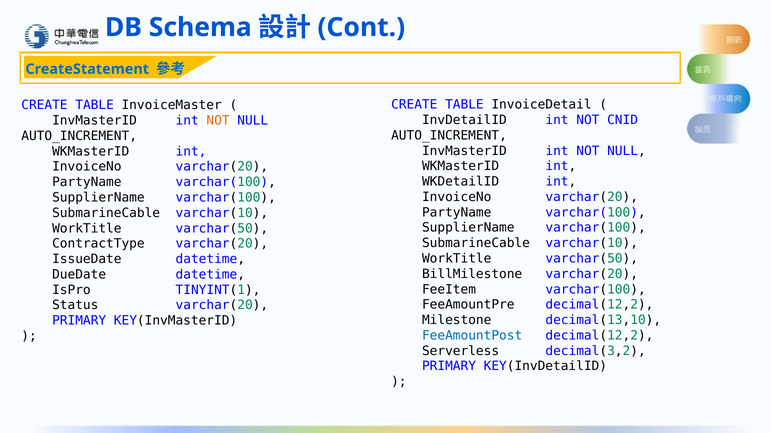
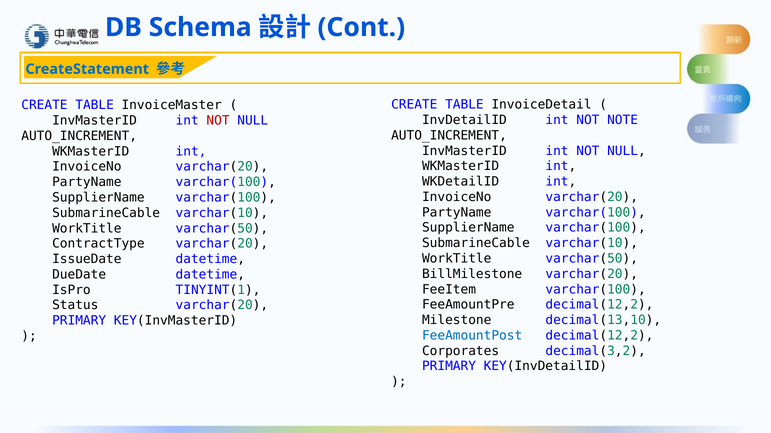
CNID: CNID -> NOTE
NOT at (218, 121) colour: orange -> red
Serverless: Serverless -> Corporates
